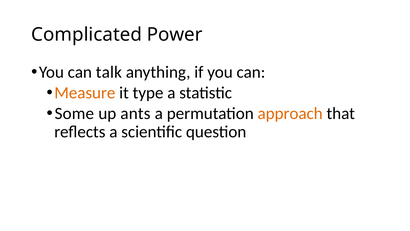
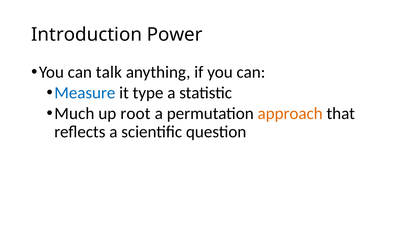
Complicated: Complicated -> Introduction
Measure colour: orange -> blue
Some: Some -> Much
ants: ants -> root
